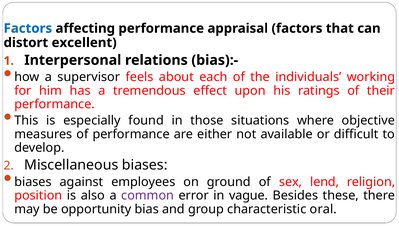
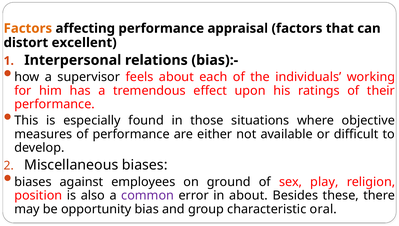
Factors at (28, 28) colour: blue -> orange
lend: lend -> play
in vague: vague -> about
